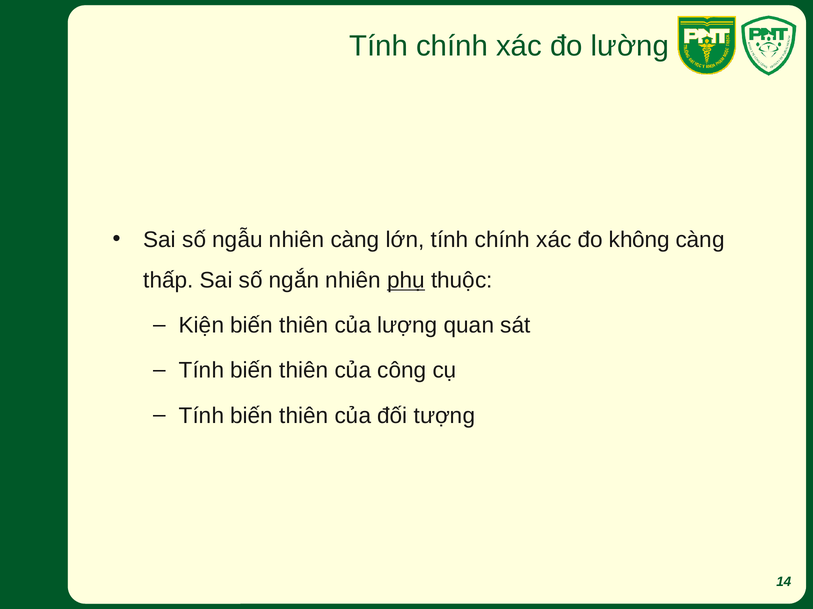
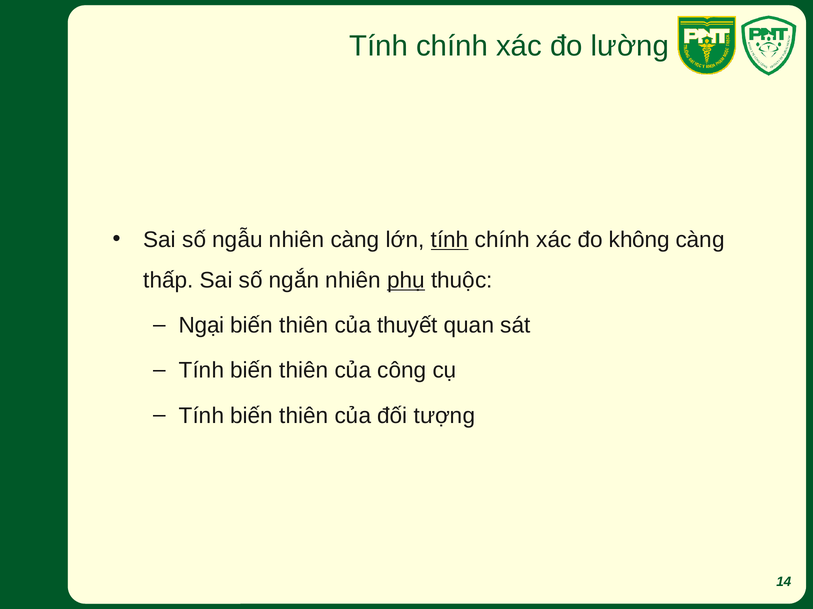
tính at (450, 240) underline: none -> present
Kiện: Kiện -> Ngại
lượng: lượng -> thuyết
